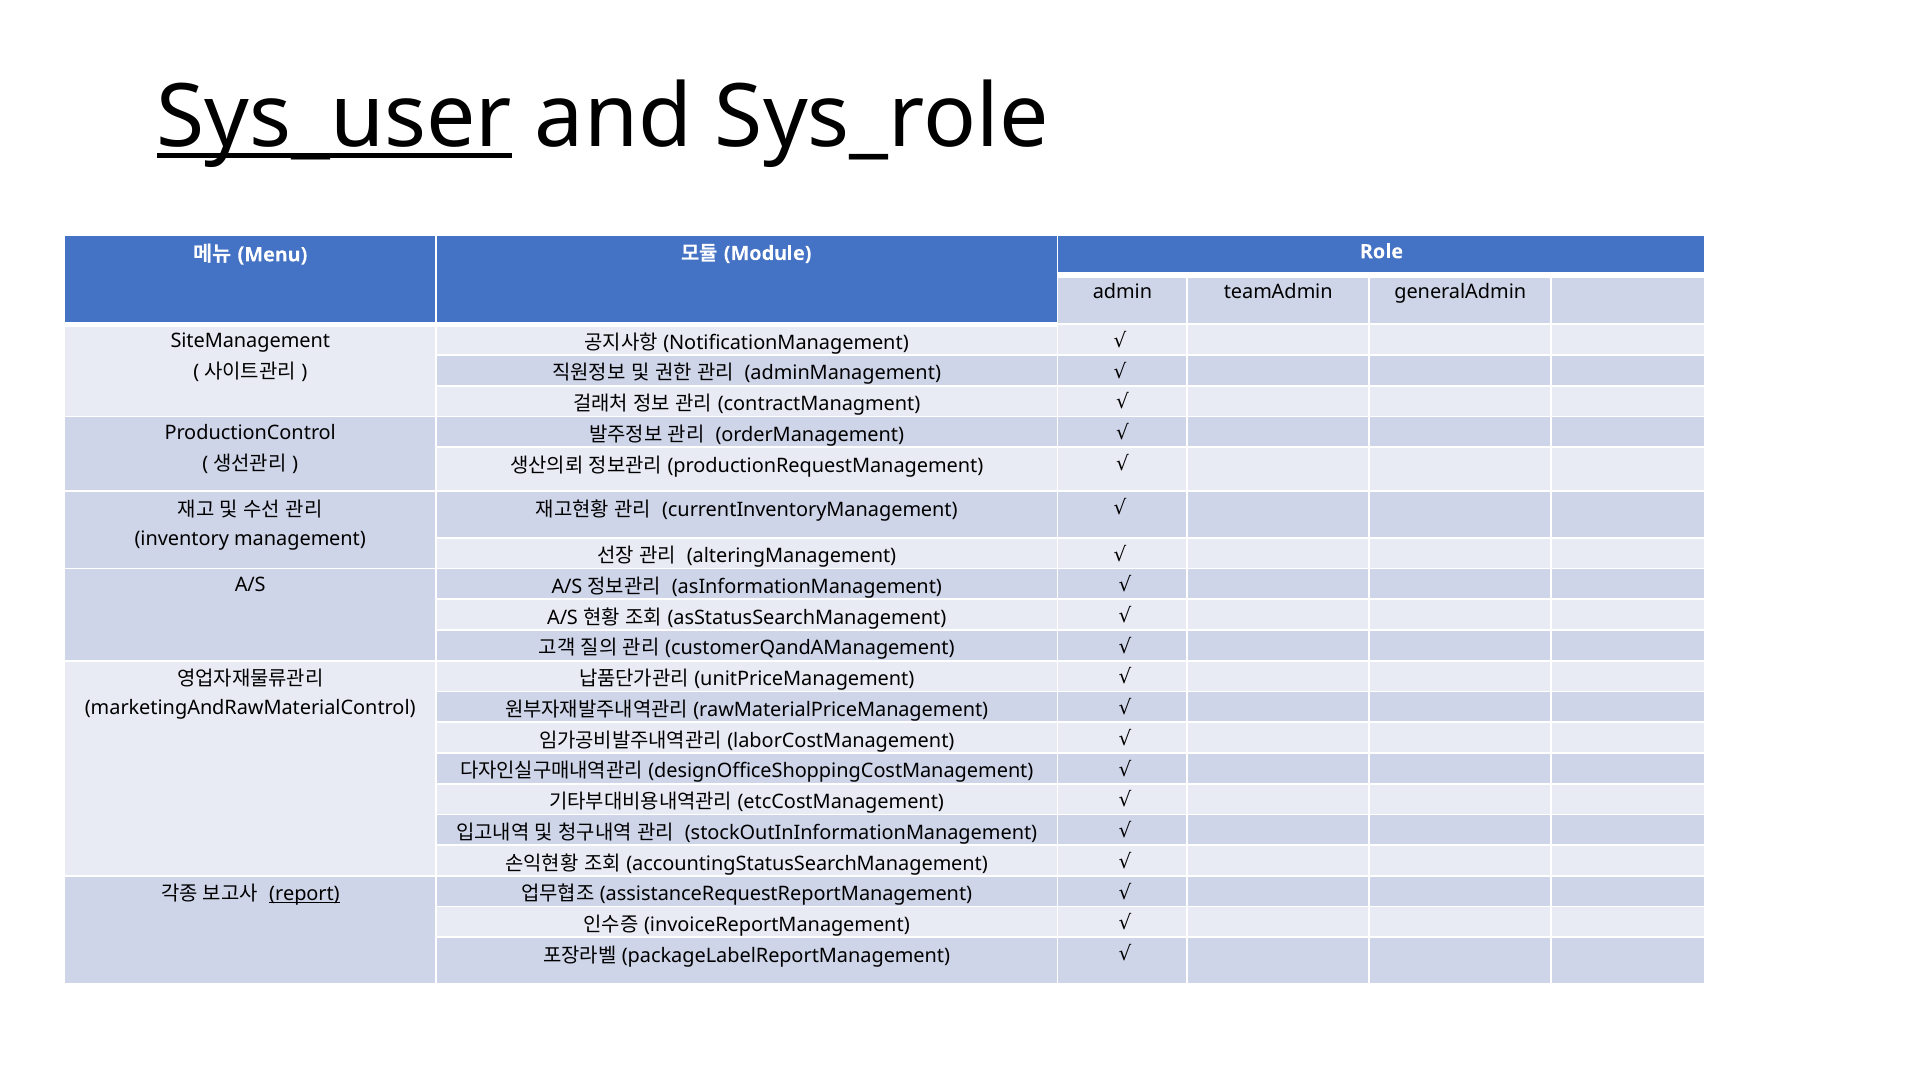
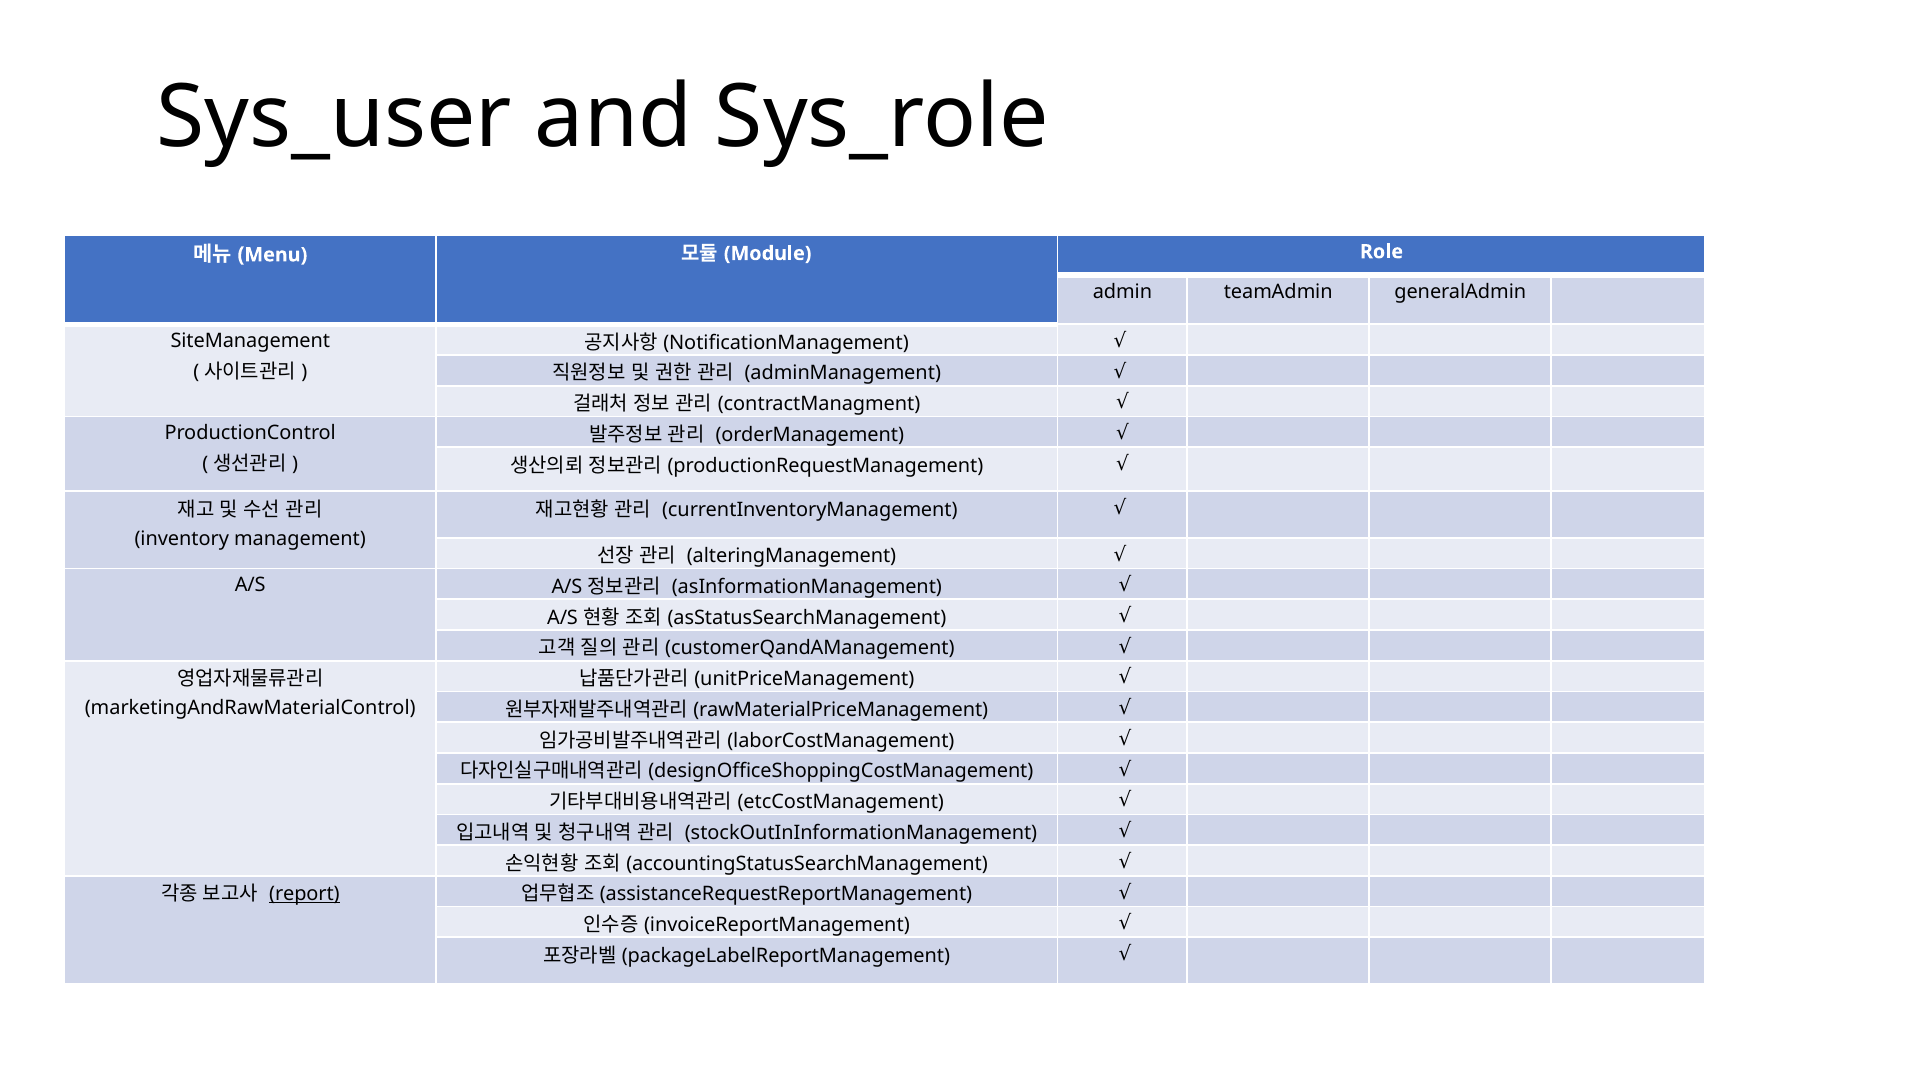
Sys_user underline: present -> none
